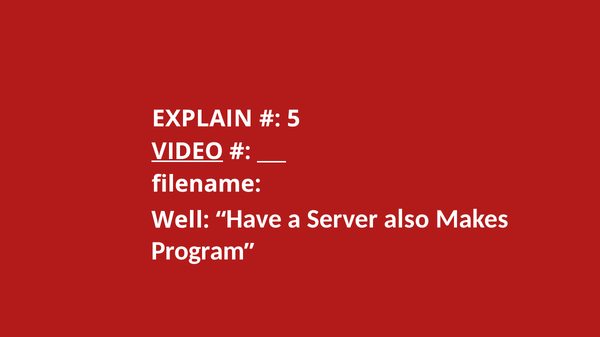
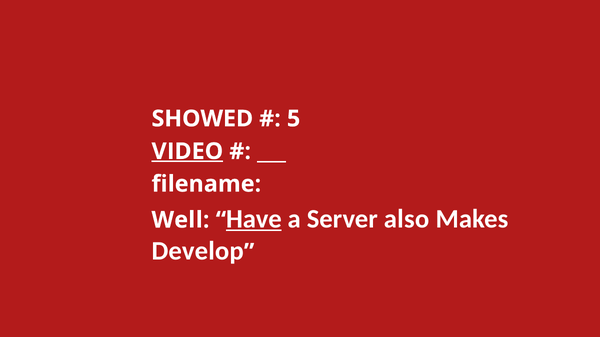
EXPLAIN: EXPLAIN -> SHOWED
Have underline: none -> present
Program: Program -> Develop
